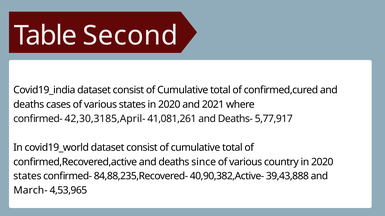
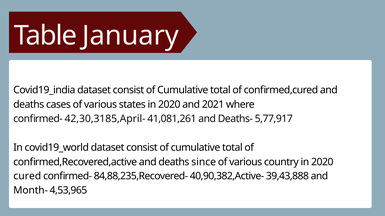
Second: Second -> January
states at (27, 177): states -> cured
March-: March- -> Month-
